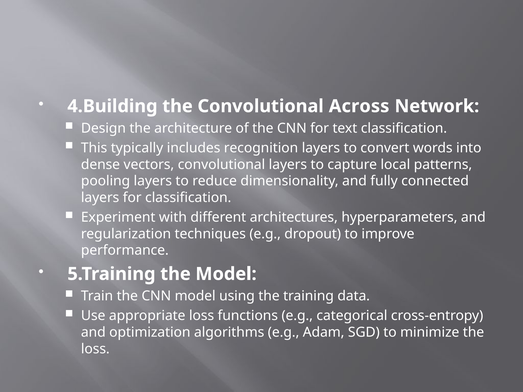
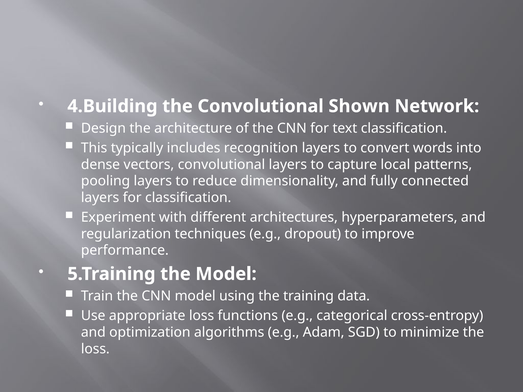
Across: Across -> Shown
